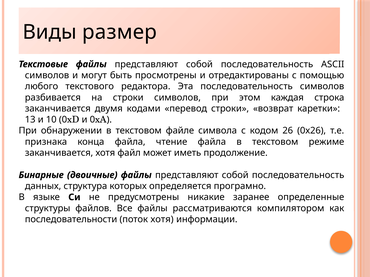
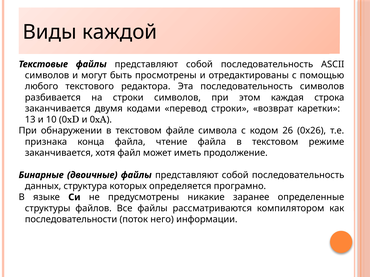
размер: размер -> каждой
поток хотя: хотя -> него
